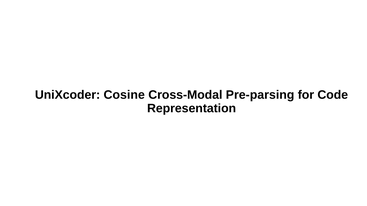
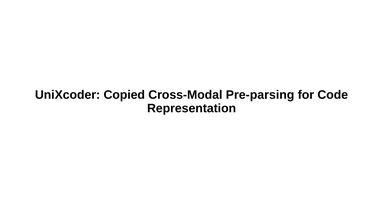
Cosine: Cosine -> Copied
